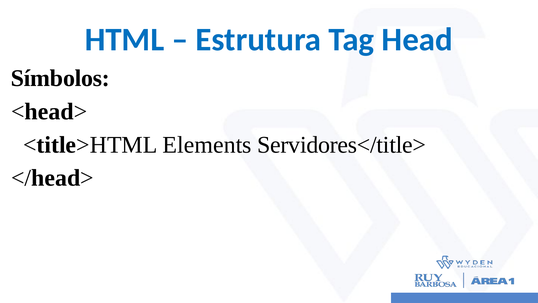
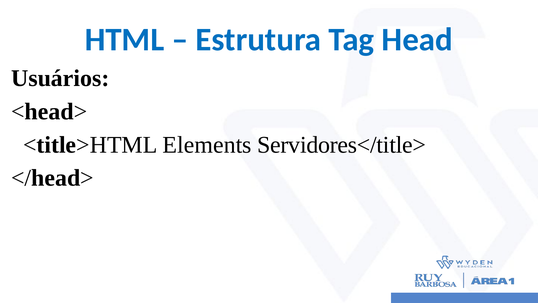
Símbolos: Símbolos -> Usuários
